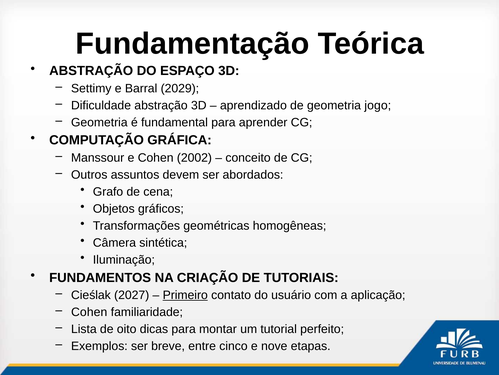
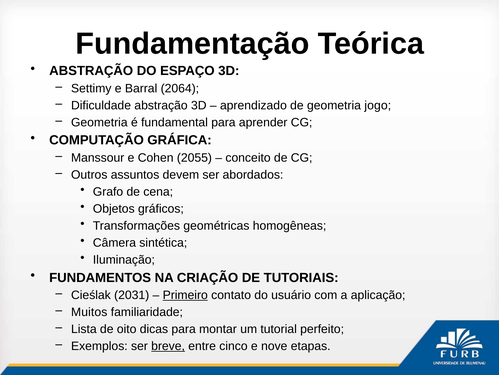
2029: 2029 -> 2064
2002: 2002 -> 2055
2027: 2027 -> 2031
Cohen at (89, 312): Cohen -> Muitos
breve underline: none -> present
